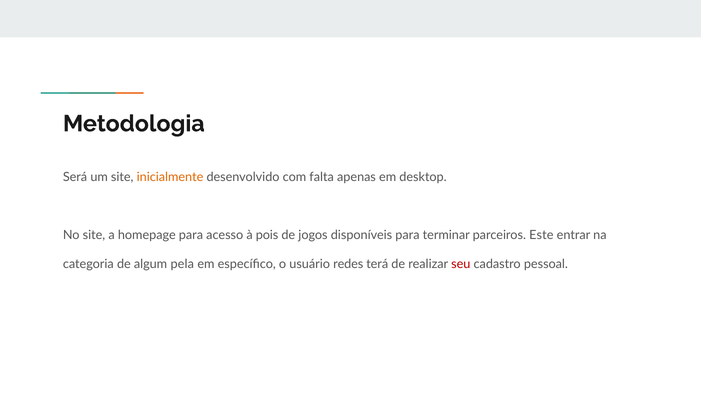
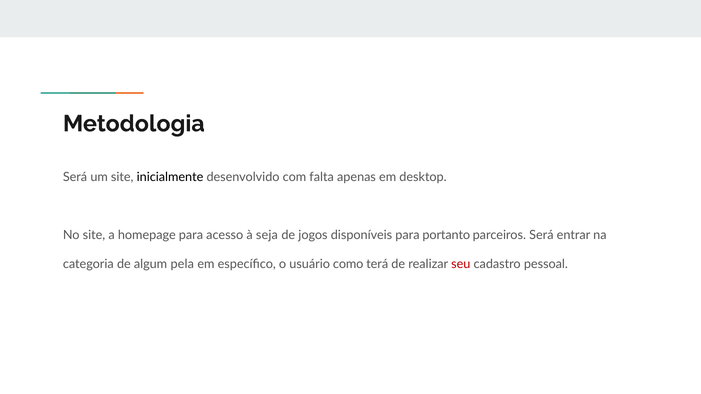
inicialmente colour: orange -> black
pois: pois -> seja
terminar: terminar -> portanto
parceiros Este: Este -> Será
redes: redes -> como
